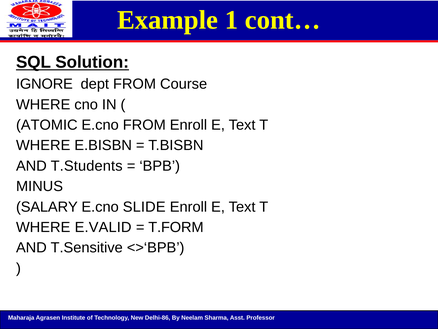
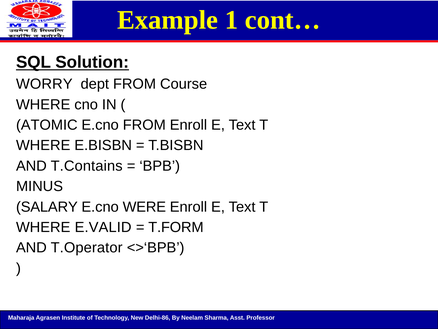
IGNORE: IGNORE -> WORRY
T.Students: T.Students -> T.Contains
SLIDE: SLIDE -> WERE
T.Sensitive: T.Sensitive -> T.Operator
